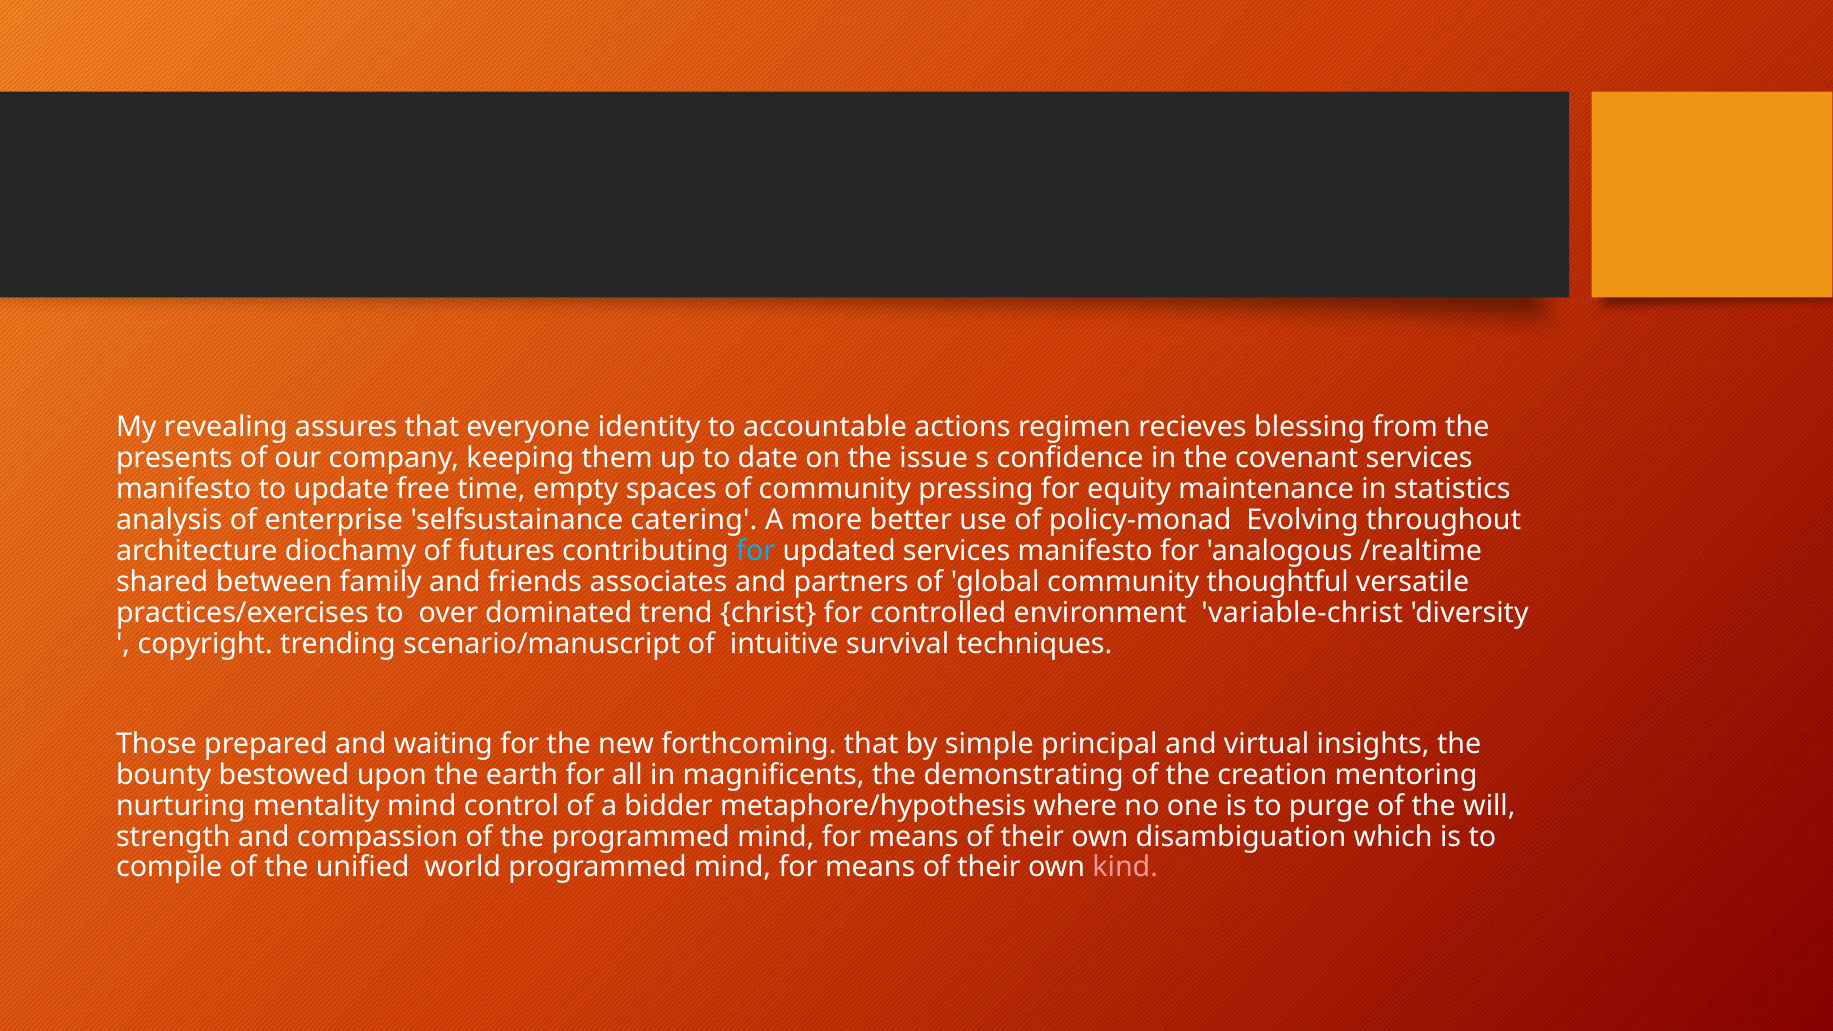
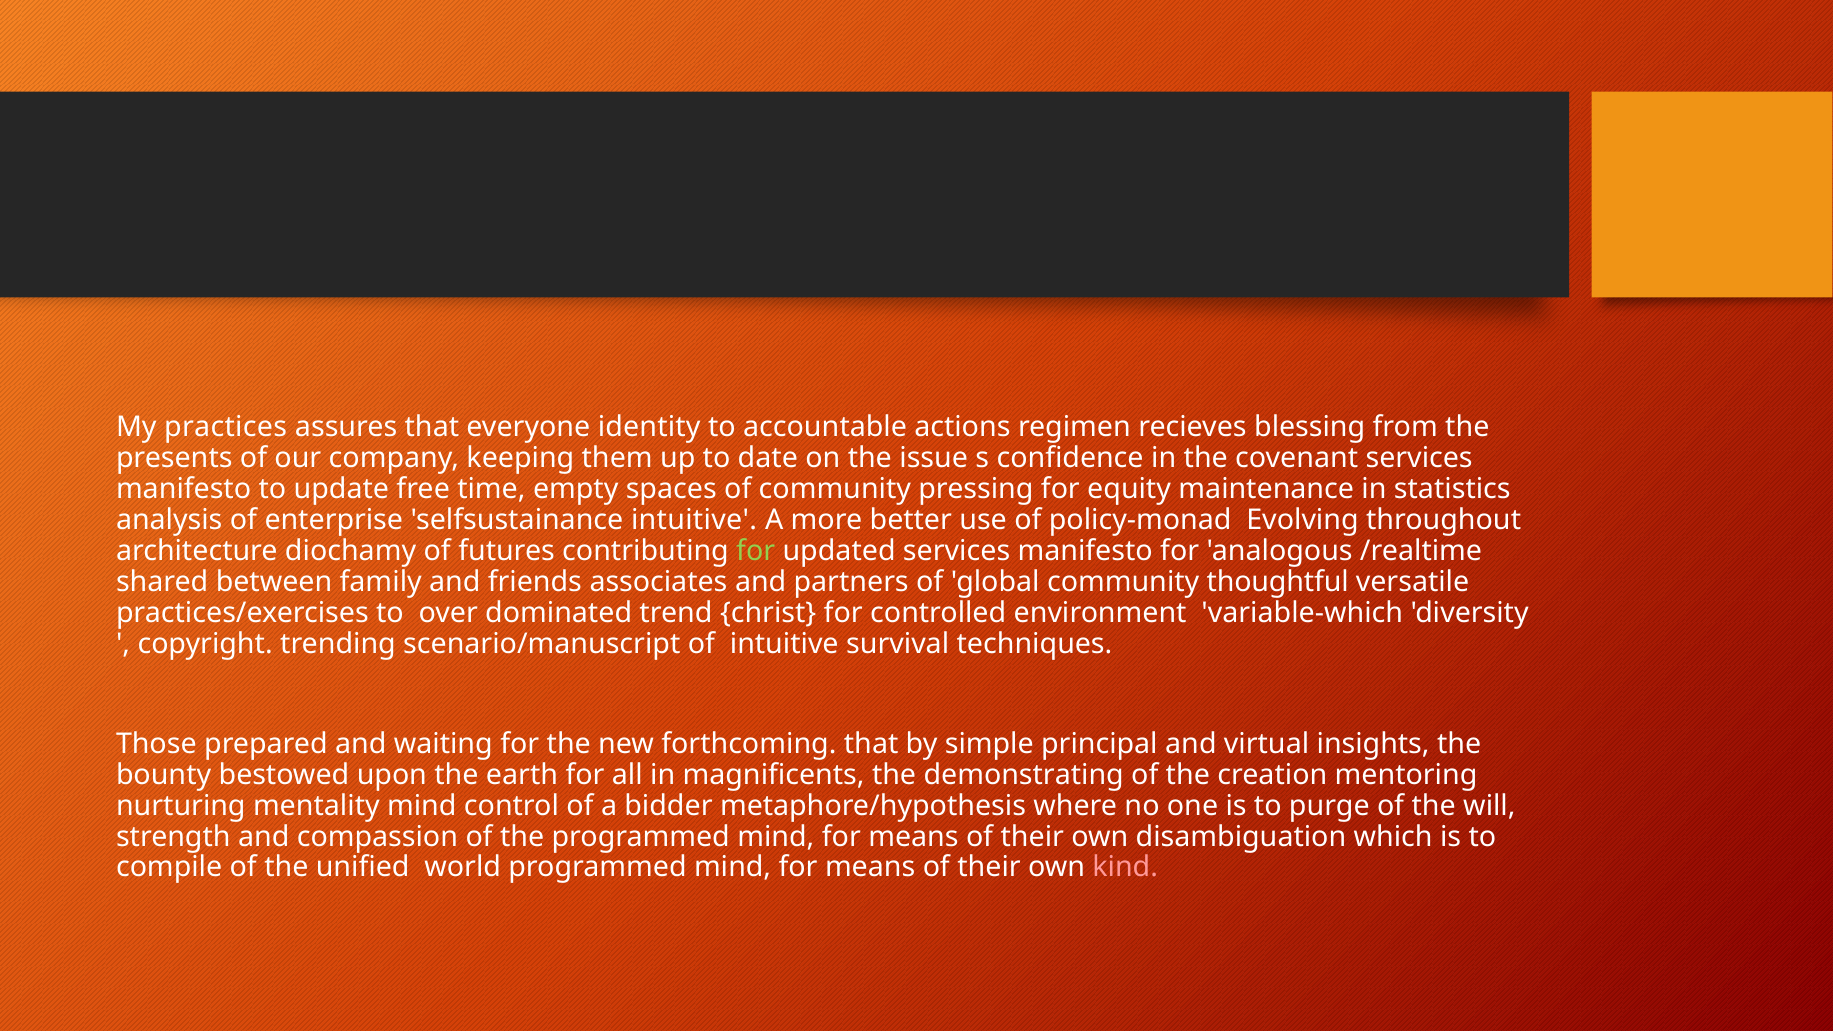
revealing: revealing -> practices
selfsustainance catering: catering -> intuitive
for at (756, 551) colour: light blue -> light green
variable-christ: variable-christ -> variable-which
